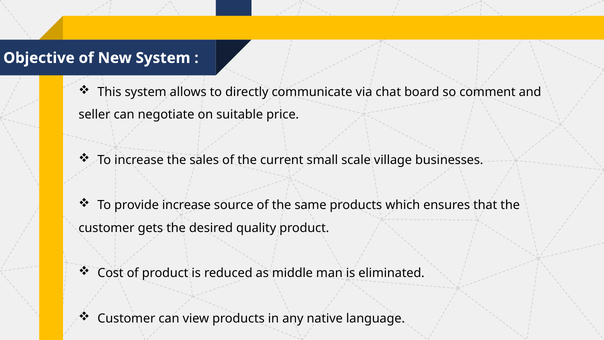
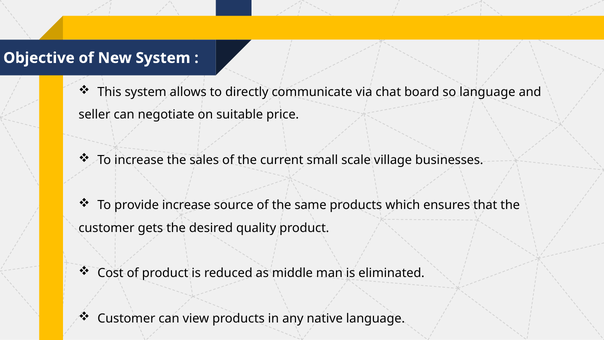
so comment: comment -> language
